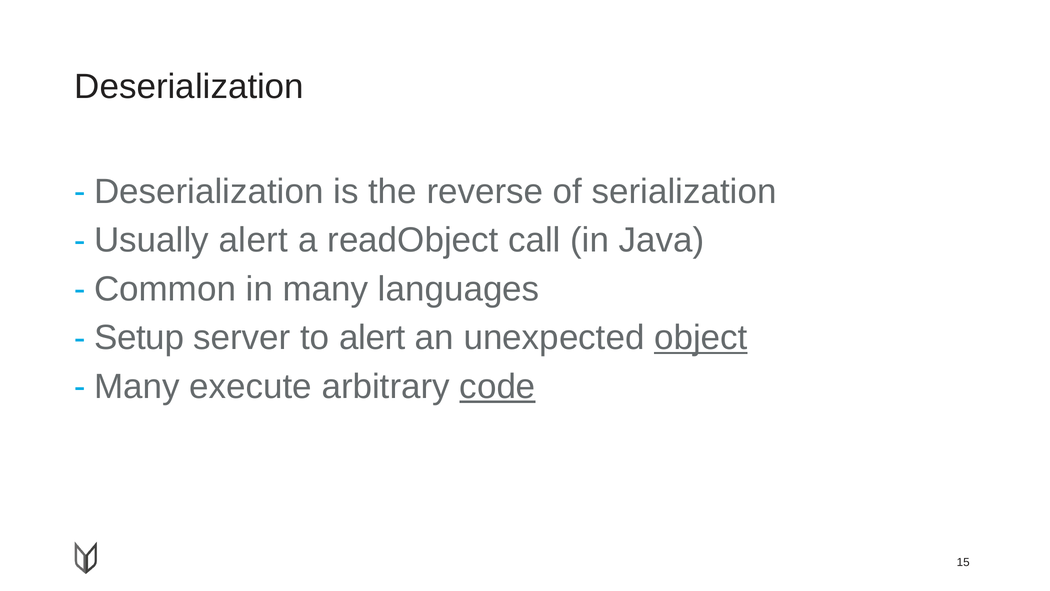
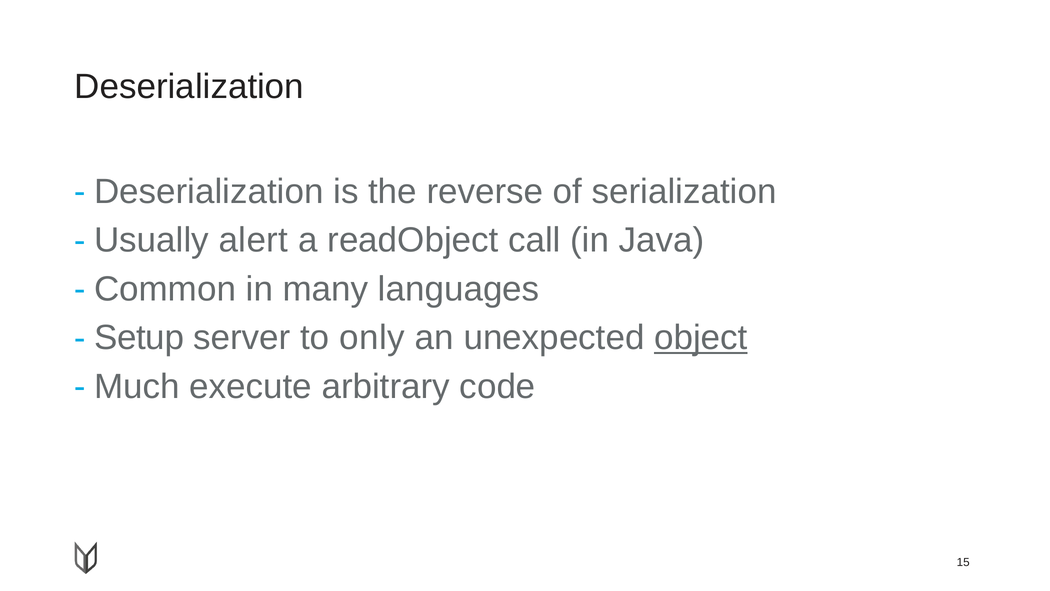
to alert: alert -> only
Many at (137, 386): Many -> Much
code underline: present -> none
